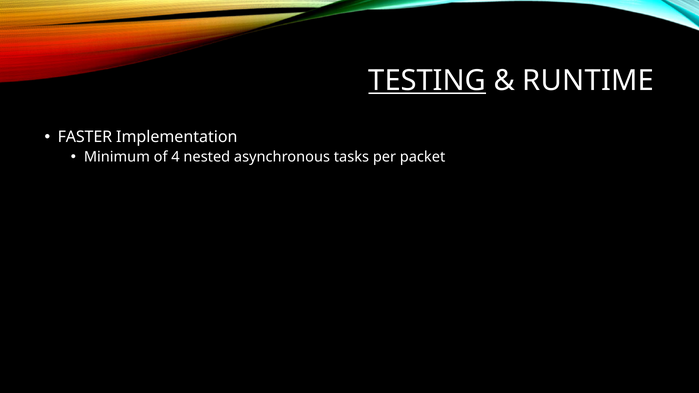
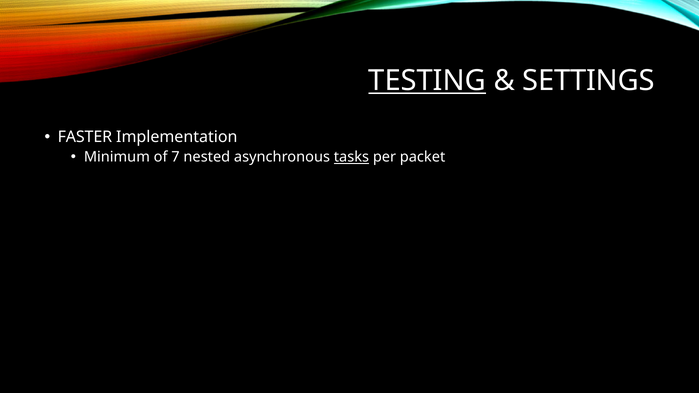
RUNTIME: RUNTIME -> SETTINGS
4: 4 -> 7
tasks underline: none -> present
